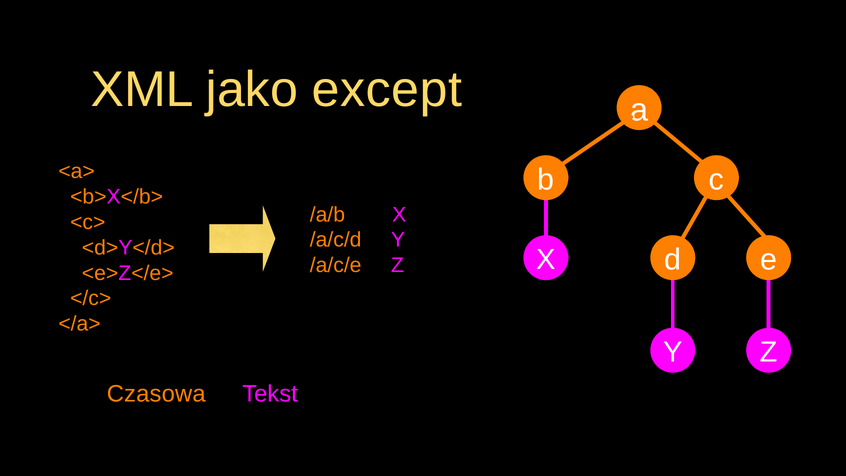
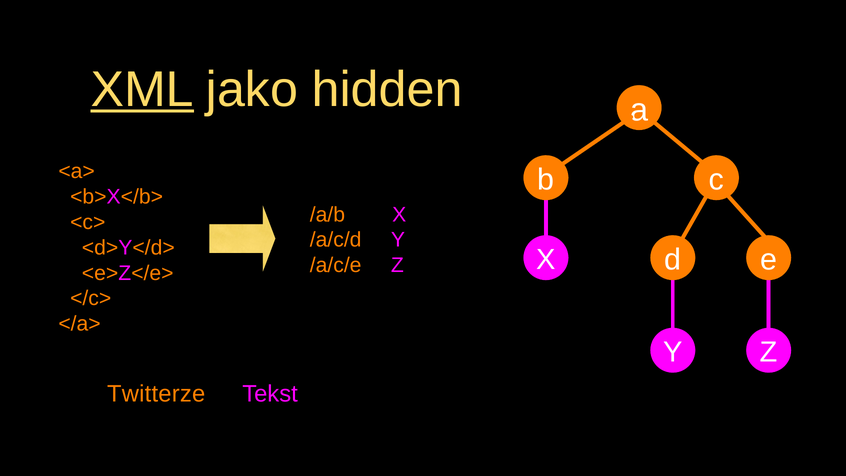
XML underline: none -> present
except: except -> hidden
Czasowa: Czasowa -> Twitterze
